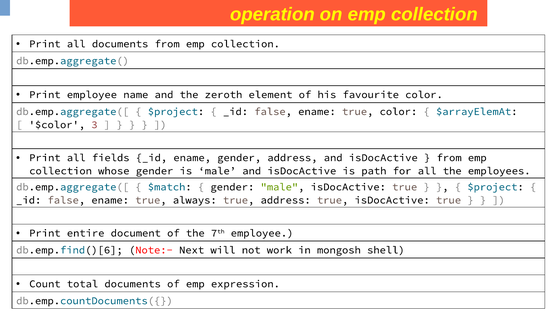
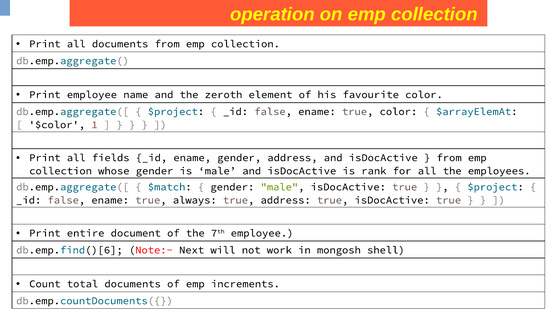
3: 3 -> 1
path: path -> rank
expression: expression -> increments
